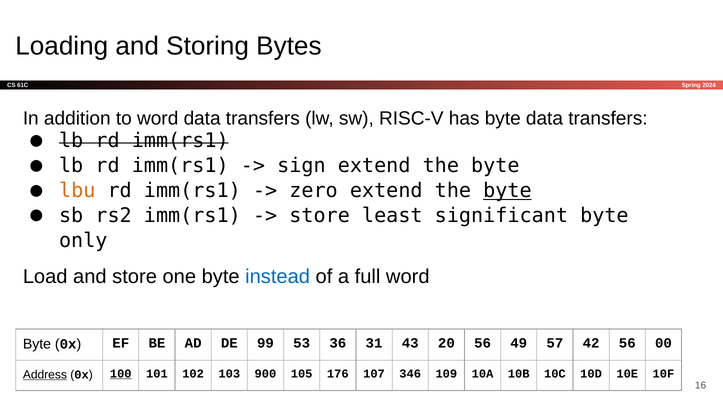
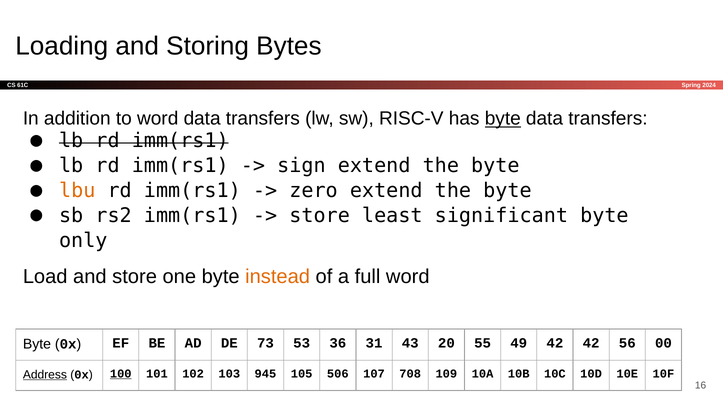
byte at (503, 119) underline: none -> present
byte at (507, 191) underline: present -> none
instead colour: blue -> orange
99: 99 -> 73
20 56: 56 -> 55
49 57: 57 -> 42
900: 900 -> 945
176: 176 -> 506
346: 346 -> 708
